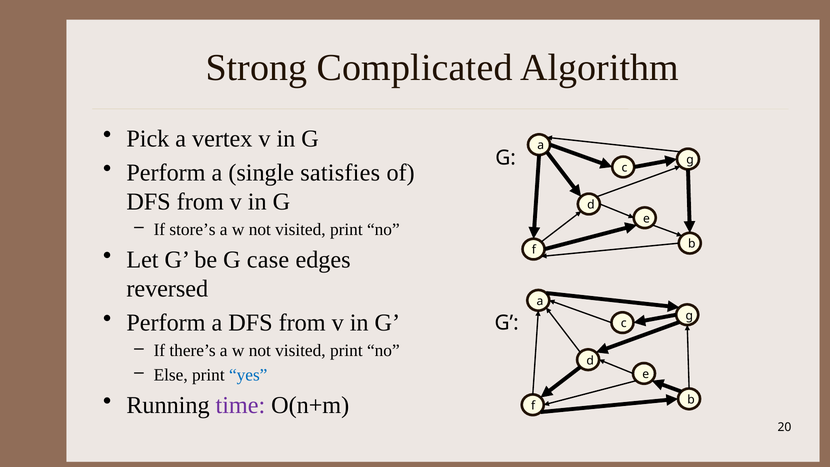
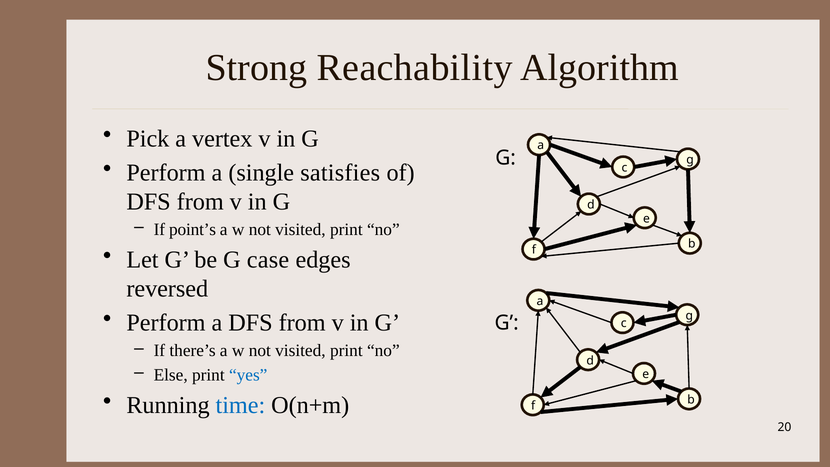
Complicated: Complicated -> Reachability
store’s: store’s -> point’s
time colour: purple -> blue
